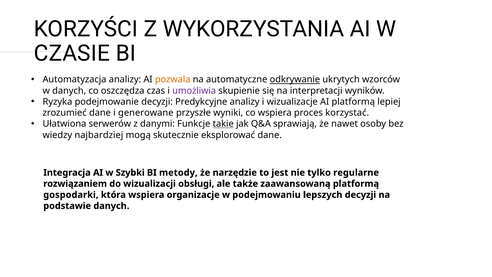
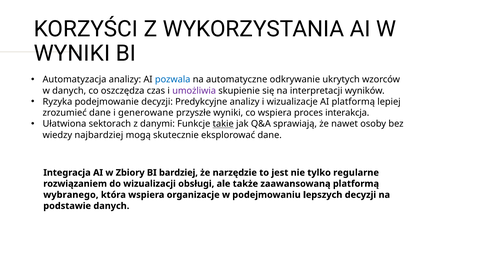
CZASIE at (72, 54): CZASIE -> WYNIKI
pozwala colour: orange -> blue
odkrywanie underline: present -> none
korzystać: korzystać -> interakcja
serwerów: serwerów -> sektorach
Szybki: Szybki -> Zbiory
metody: metody -> bardziej
gospodarki: gospodarki -> wybranego
